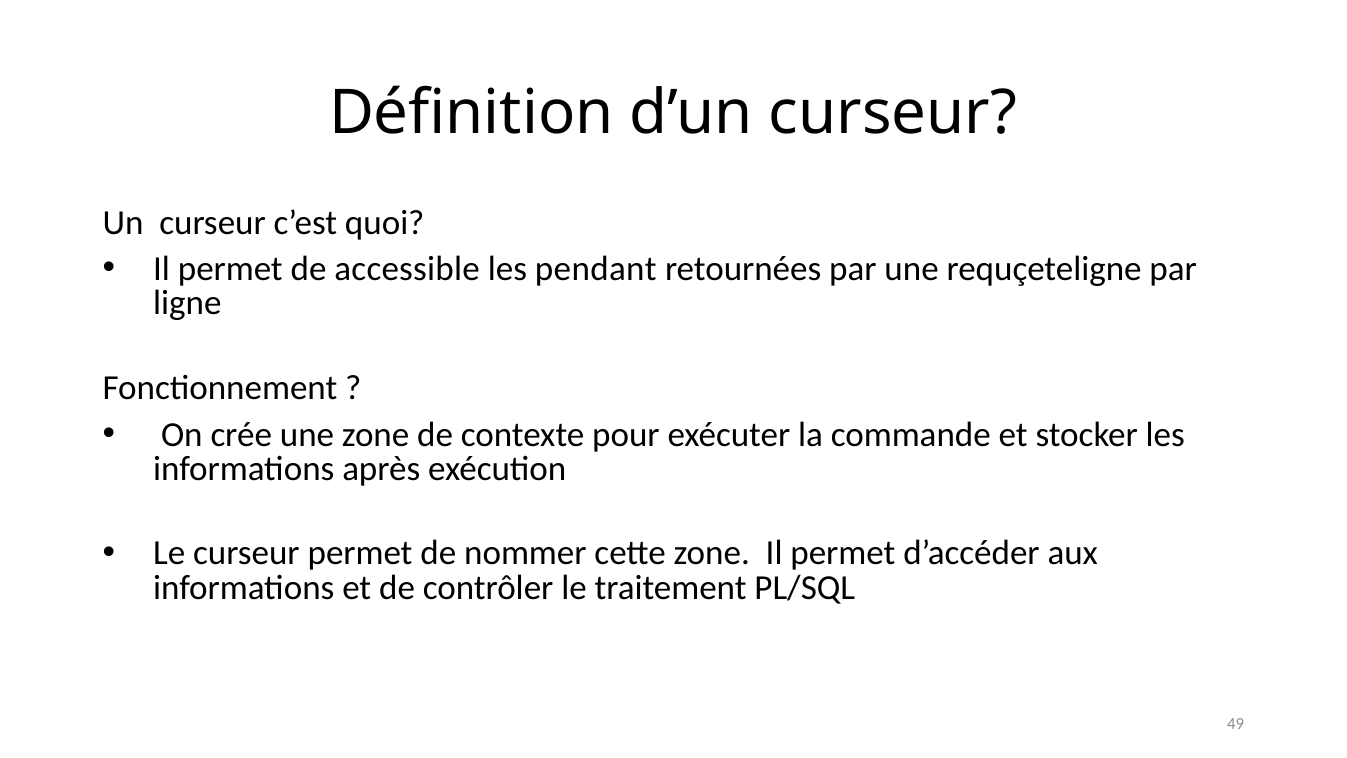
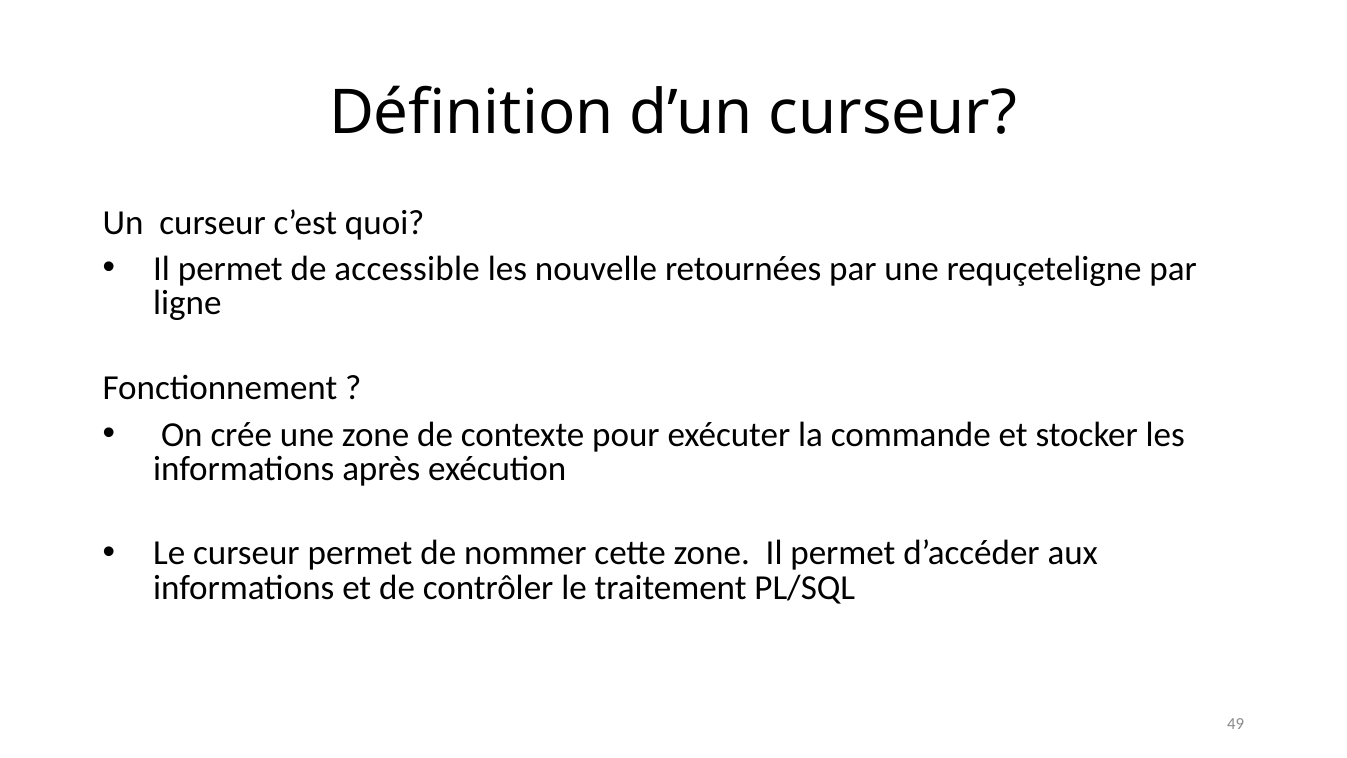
pendant: pendant -> nouvelle
